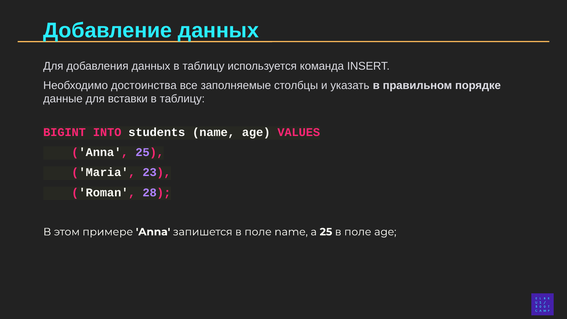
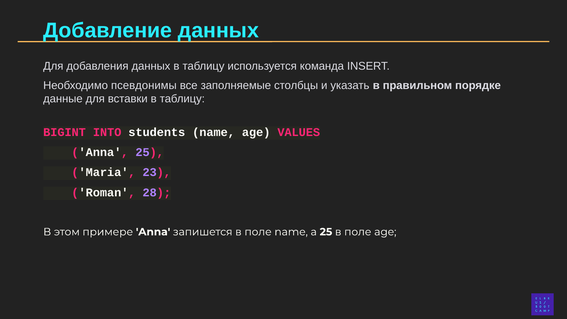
достоинства: достоинства -> псевдонимы
